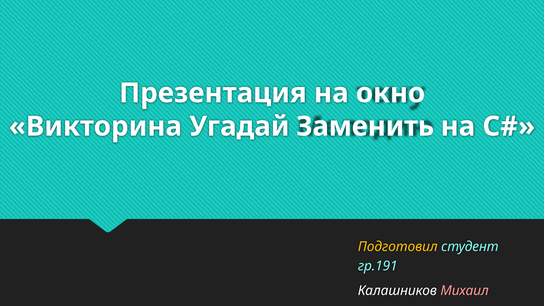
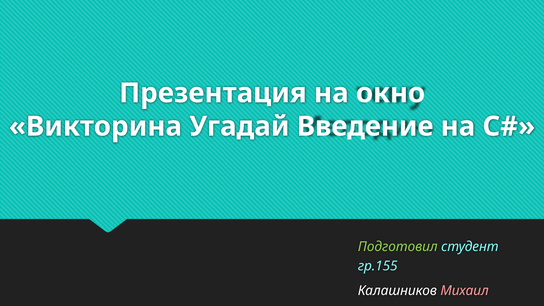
Заменить: Заменить -> Введение
Подготовил colour: yellow -> light green
гр.191: гр.191 -> гр.155
